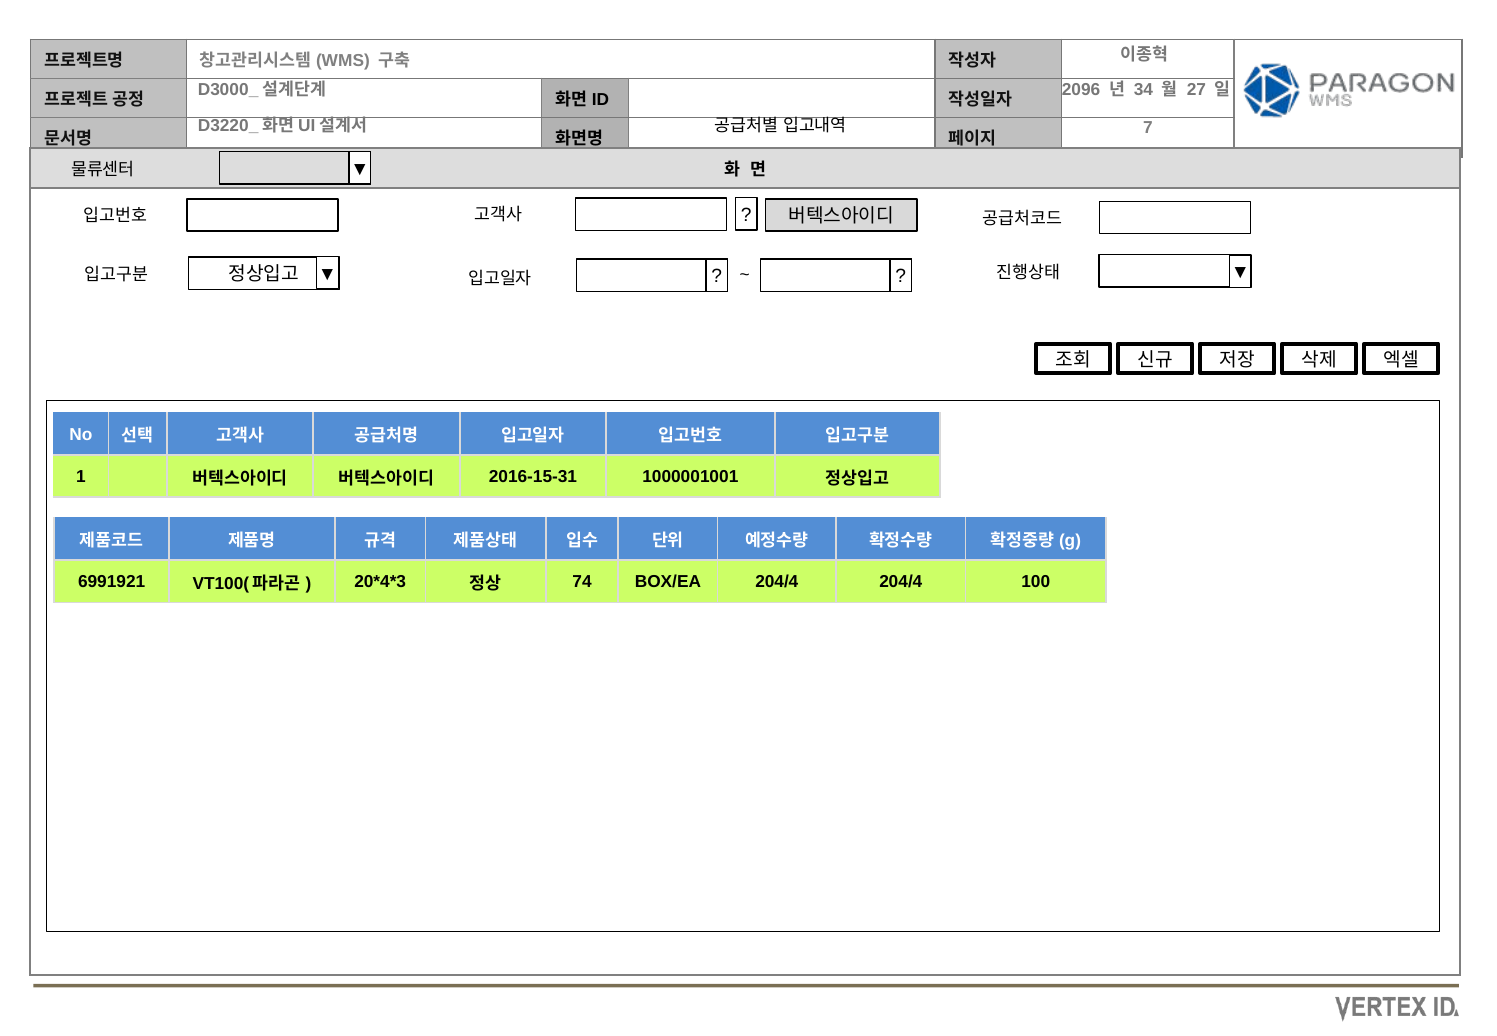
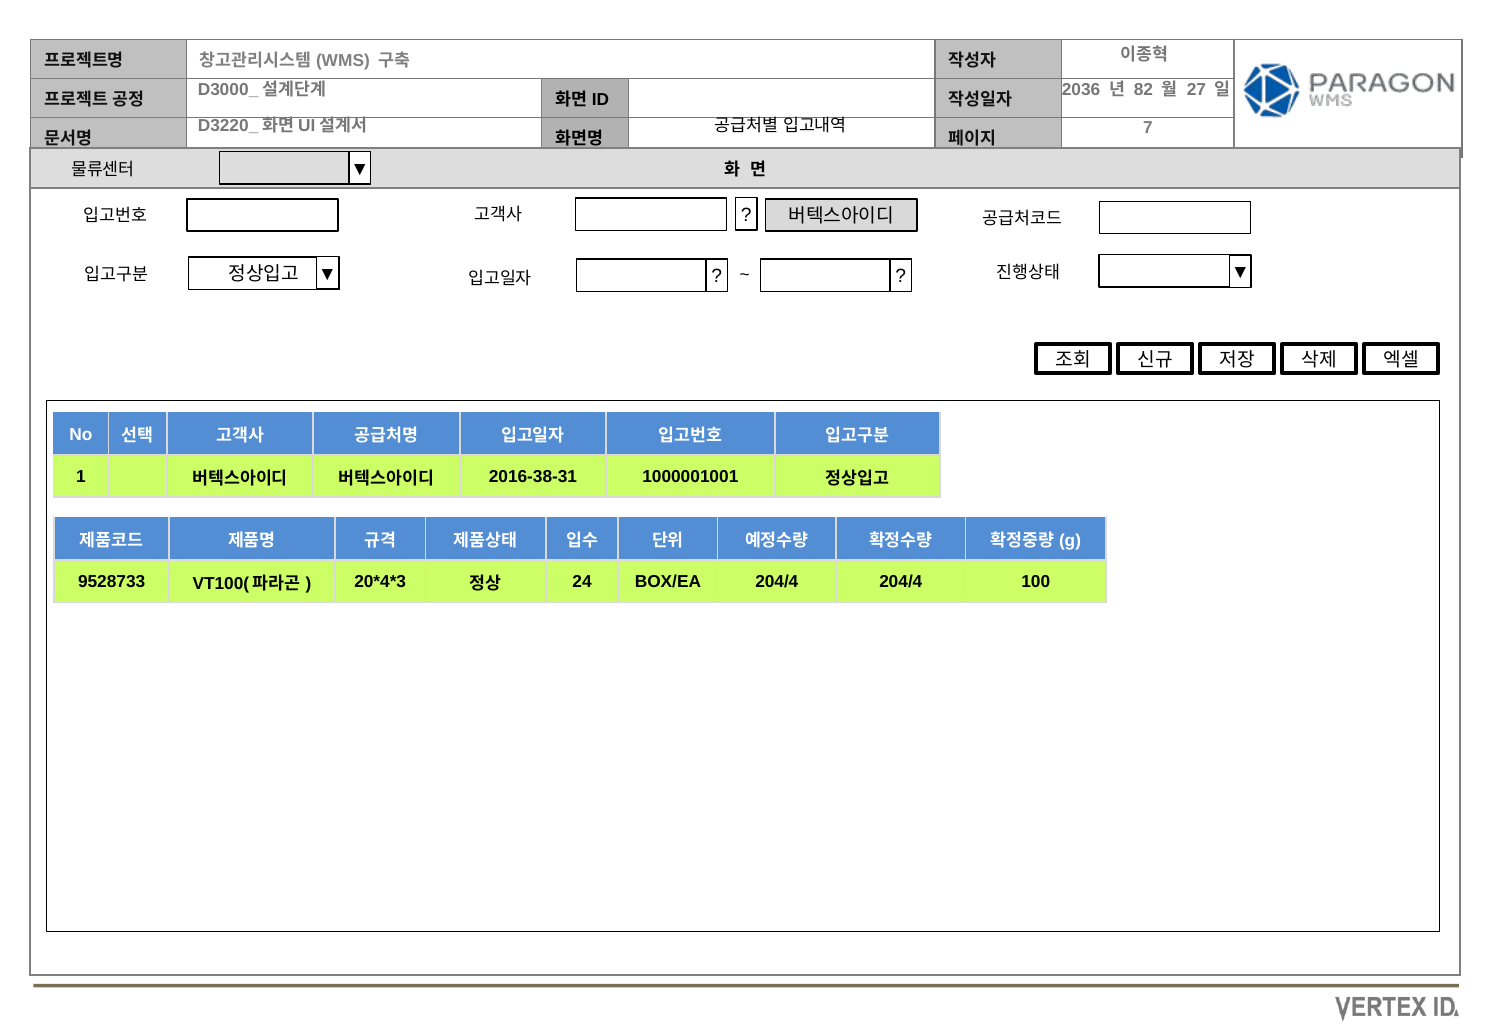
2096: 2096 -> 2036
34: 34 -> 82
2016-15-31: 2016-15-31 -> 2016-38-31
6991921: 6991921 -> 9528733
74: 74 -> 24
